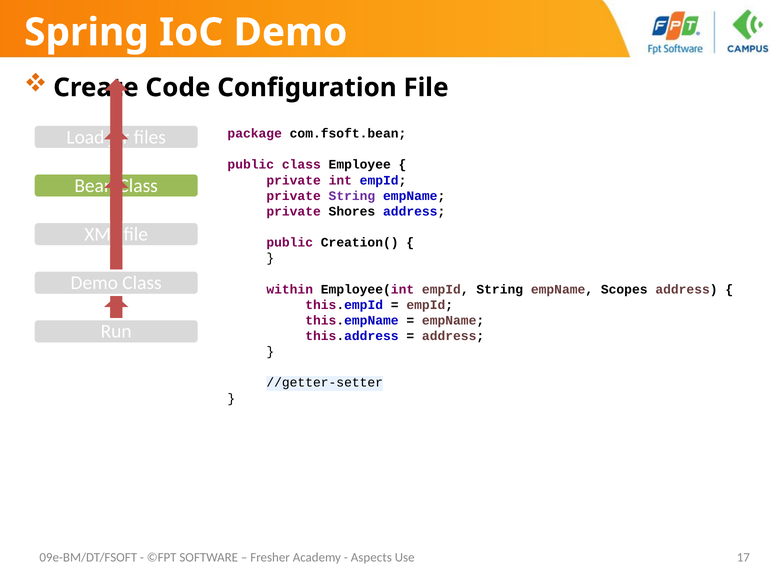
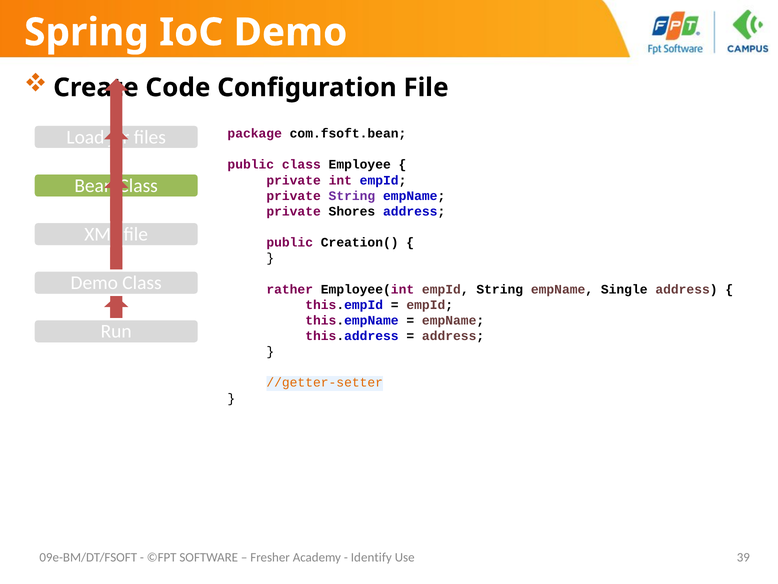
within: within -> rather
Scopes: Scopes -> Single
//getter-setter colour: black -> orange
Aspects: Aspects -> Identify
17: 17 -> 39
